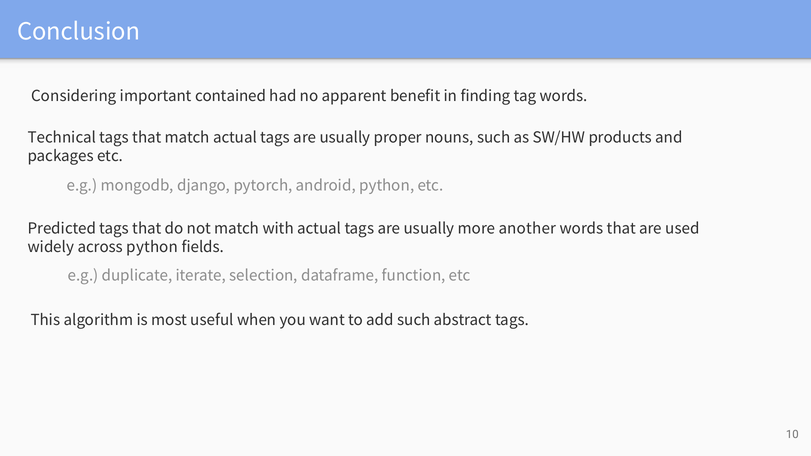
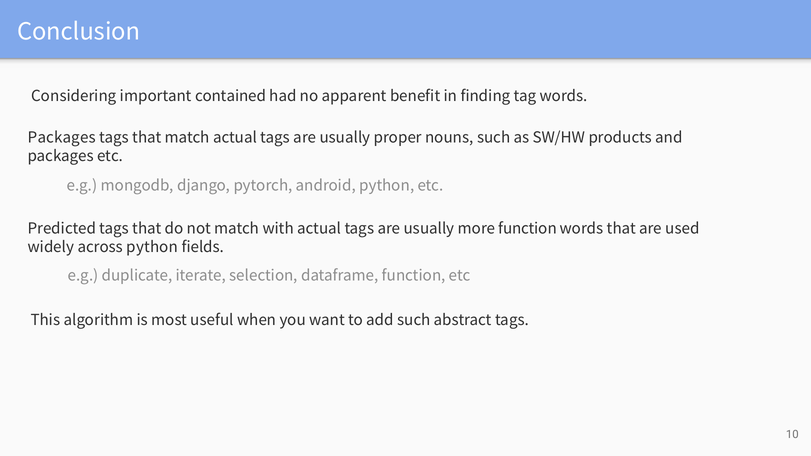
Technical at (62, 138): Technical -> Packages
more another: another -> function
